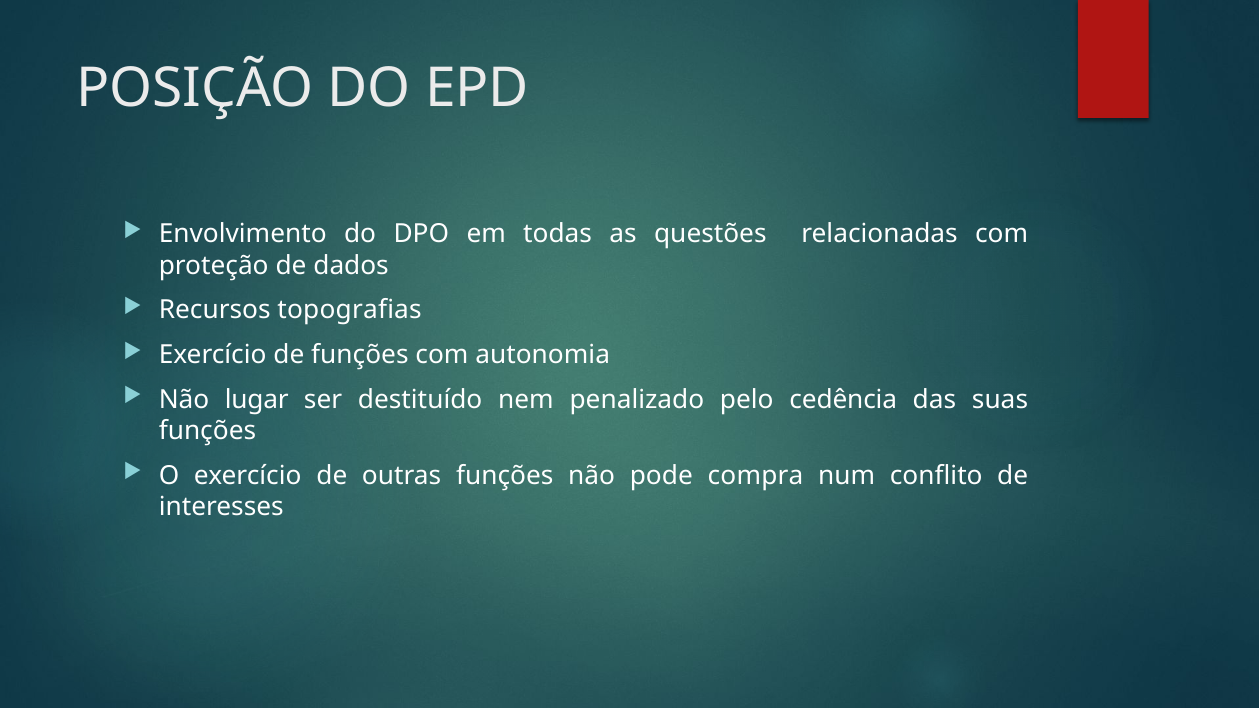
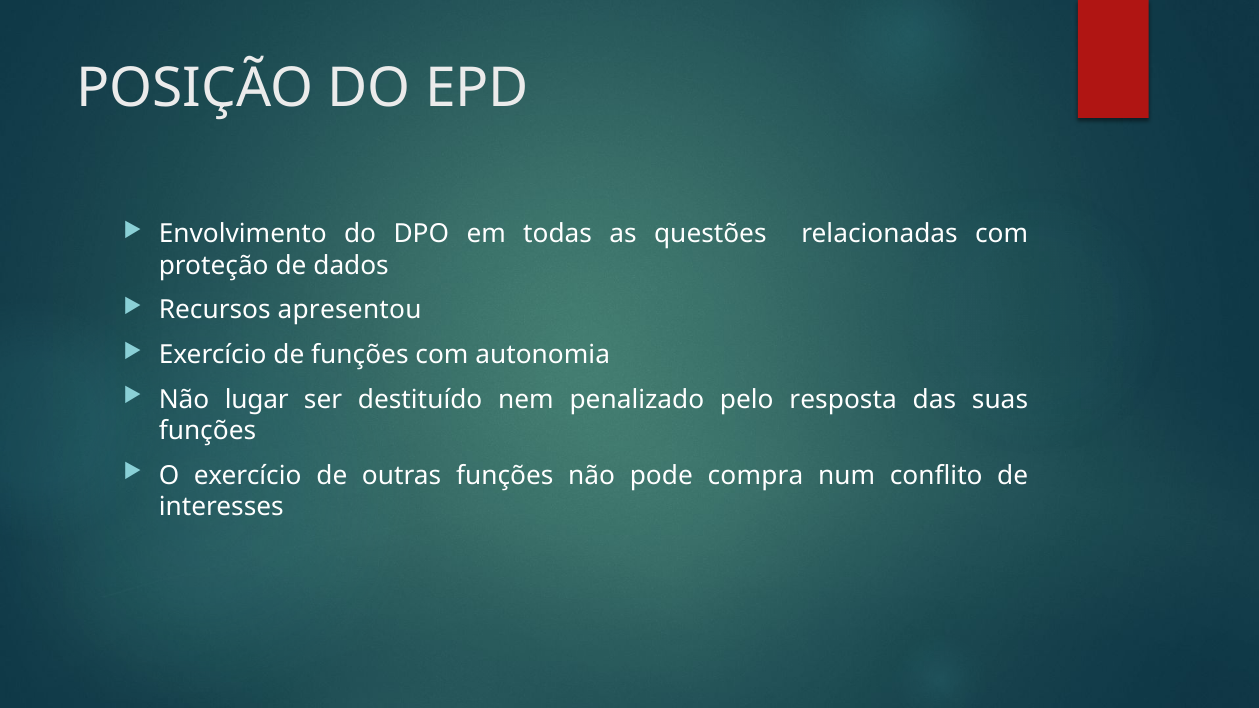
topografias: topografias -> apresentou
cedência: cedência -> resposta
